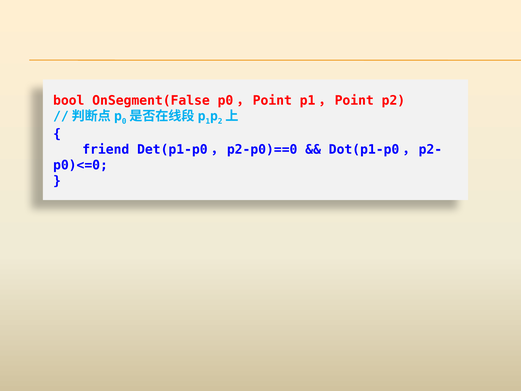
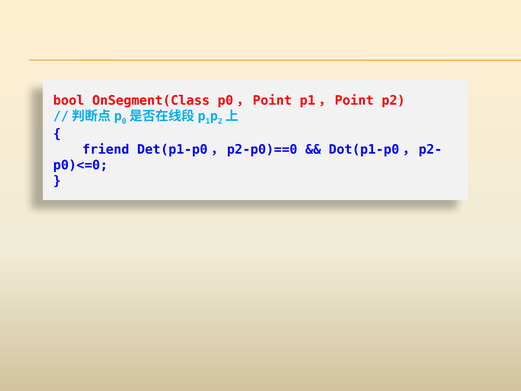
OnSegment(False: OnSegment(False -> OnSegment(Class
